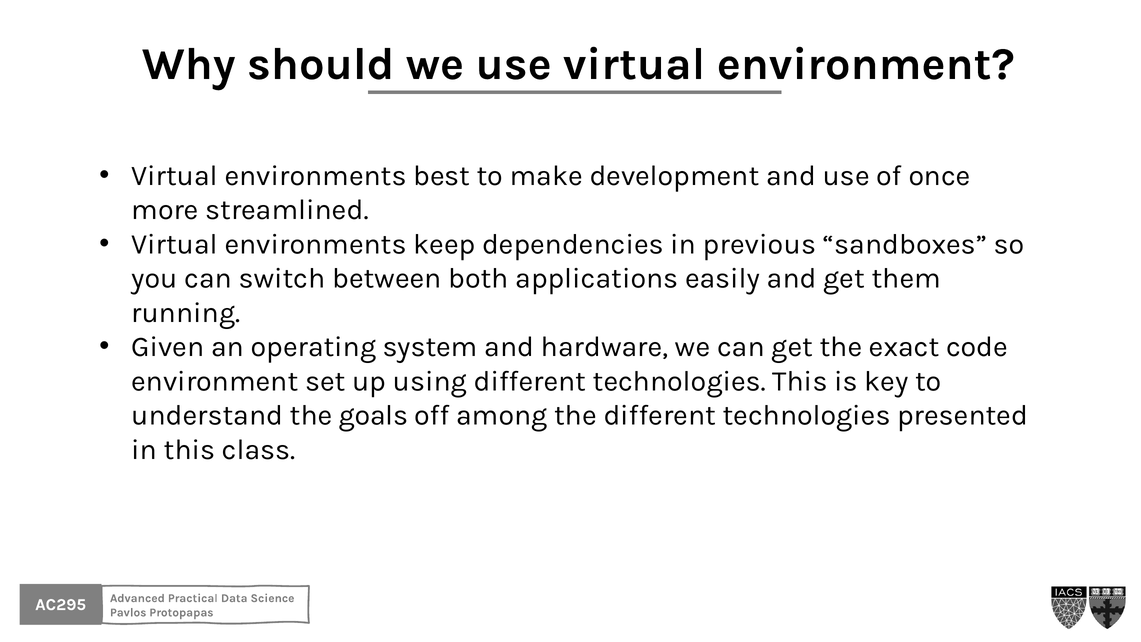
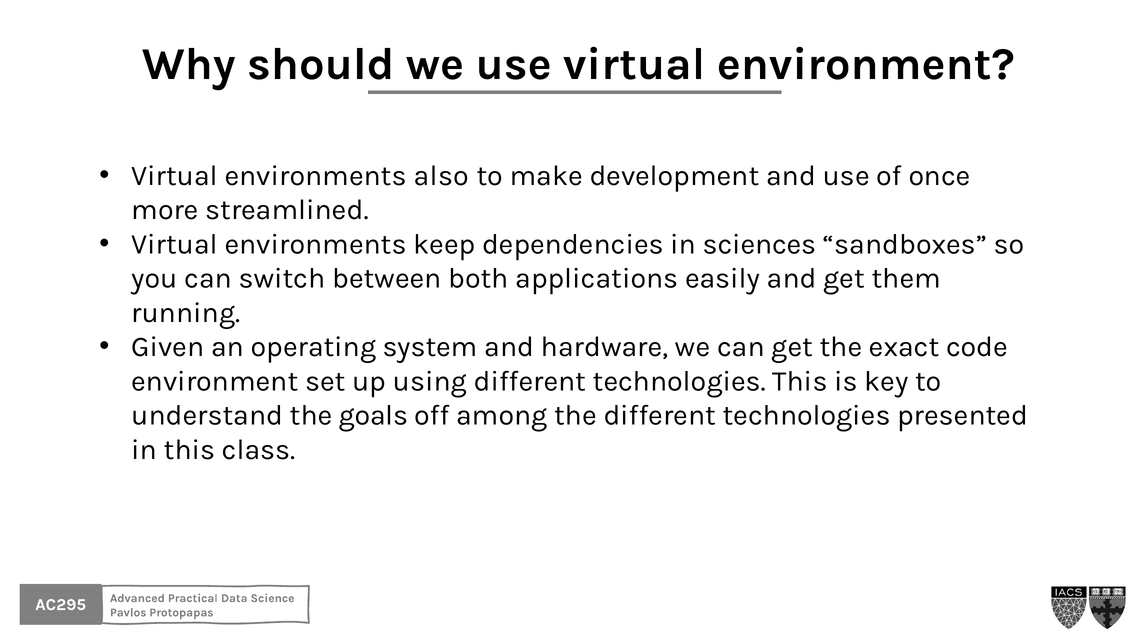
best: best -> also
previous: previous -> sciences
